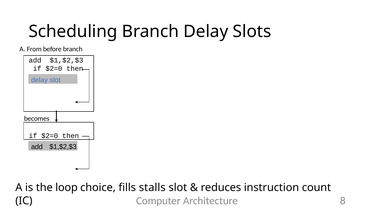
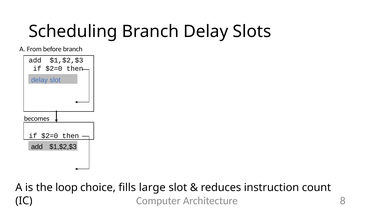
stalls: stalls -> large
